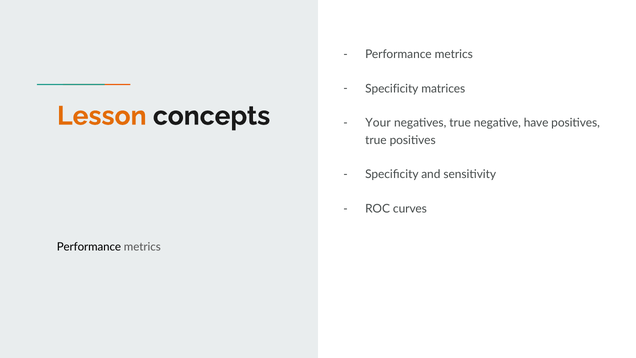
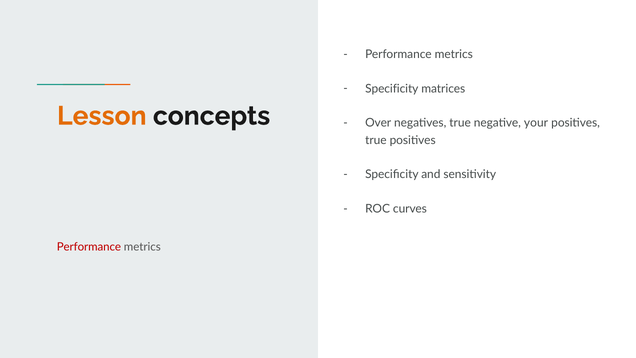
Your: Your -> Over
have: have -> your
Performance at (89, 247) colour: black -> red
